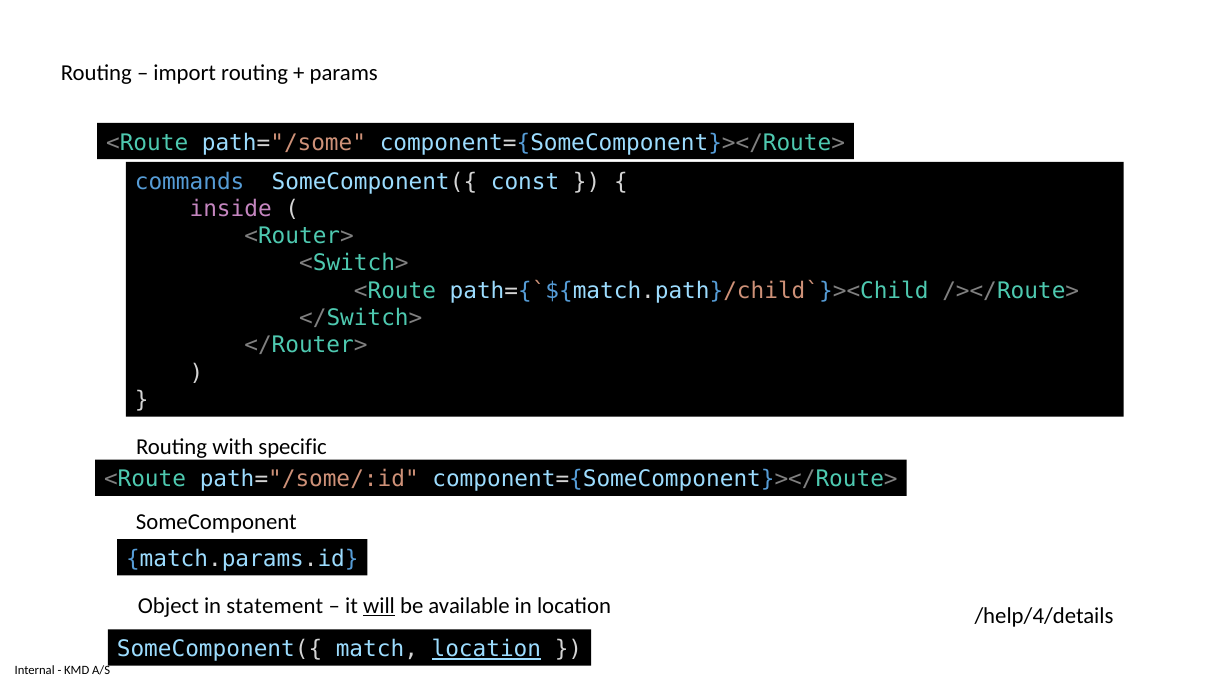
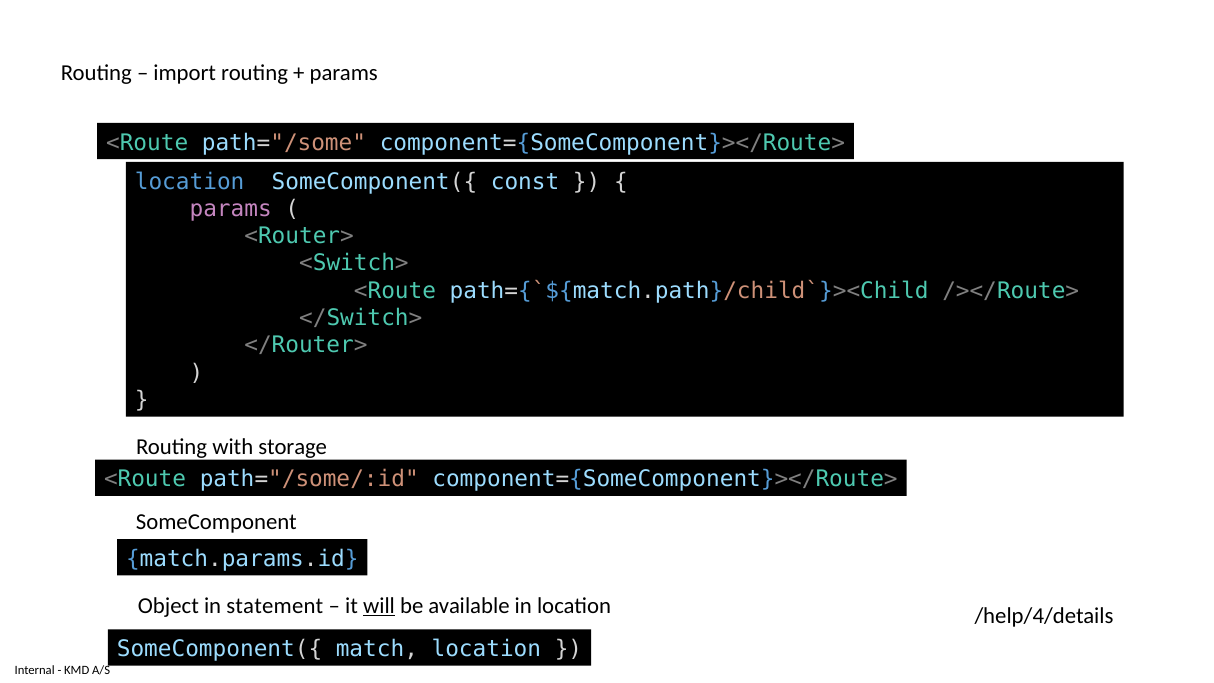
commands at (190, 181): commands -> location
inside at (231, 209): inside -> params
specific: specific -> storage
location at (486, 649) underline: present -> none
